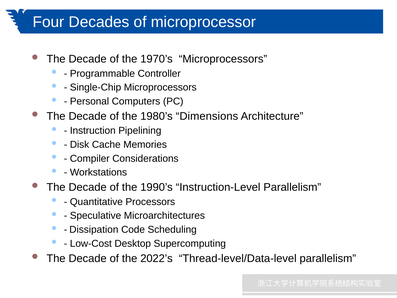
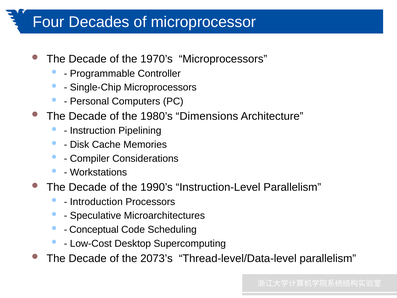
Quantitative: Quantitative -> Introduction
Dissipation: Dissipation -> Conceptual
2022’s: 2022’s -> 2073’s
